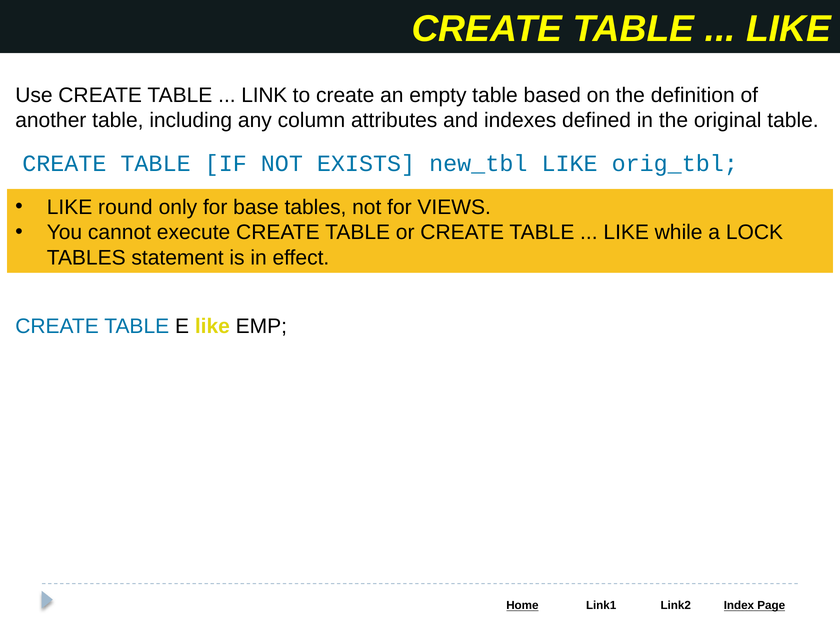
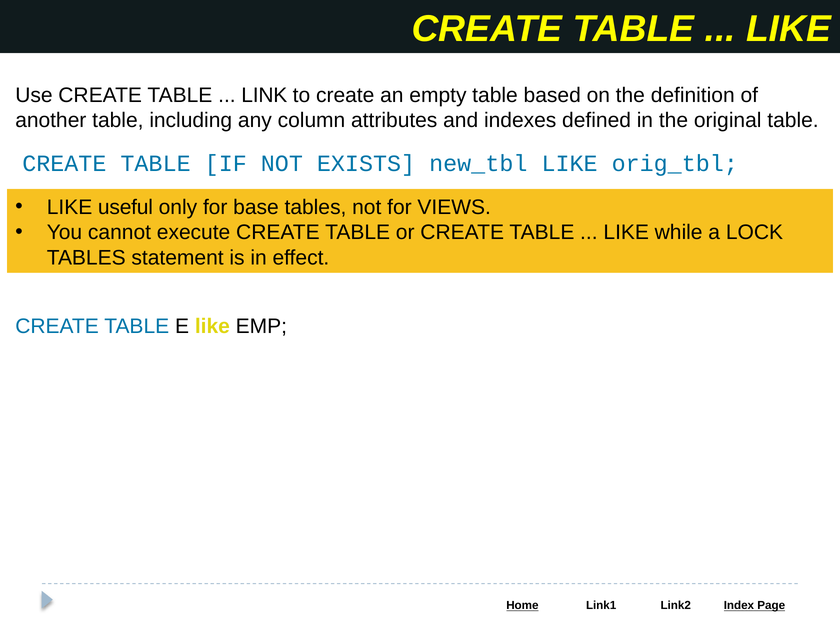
round: round -> useful
